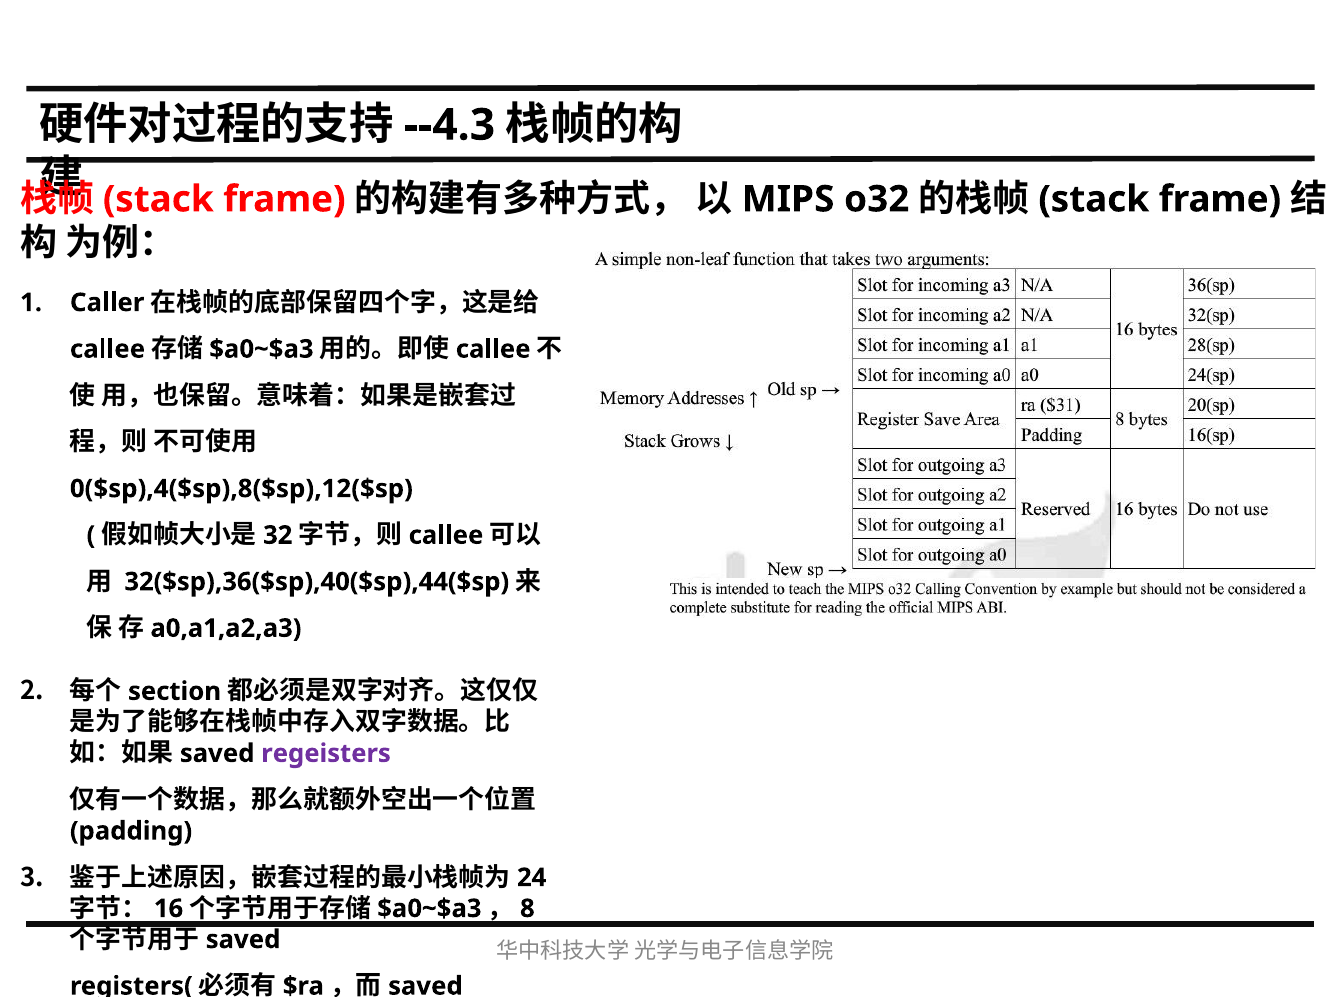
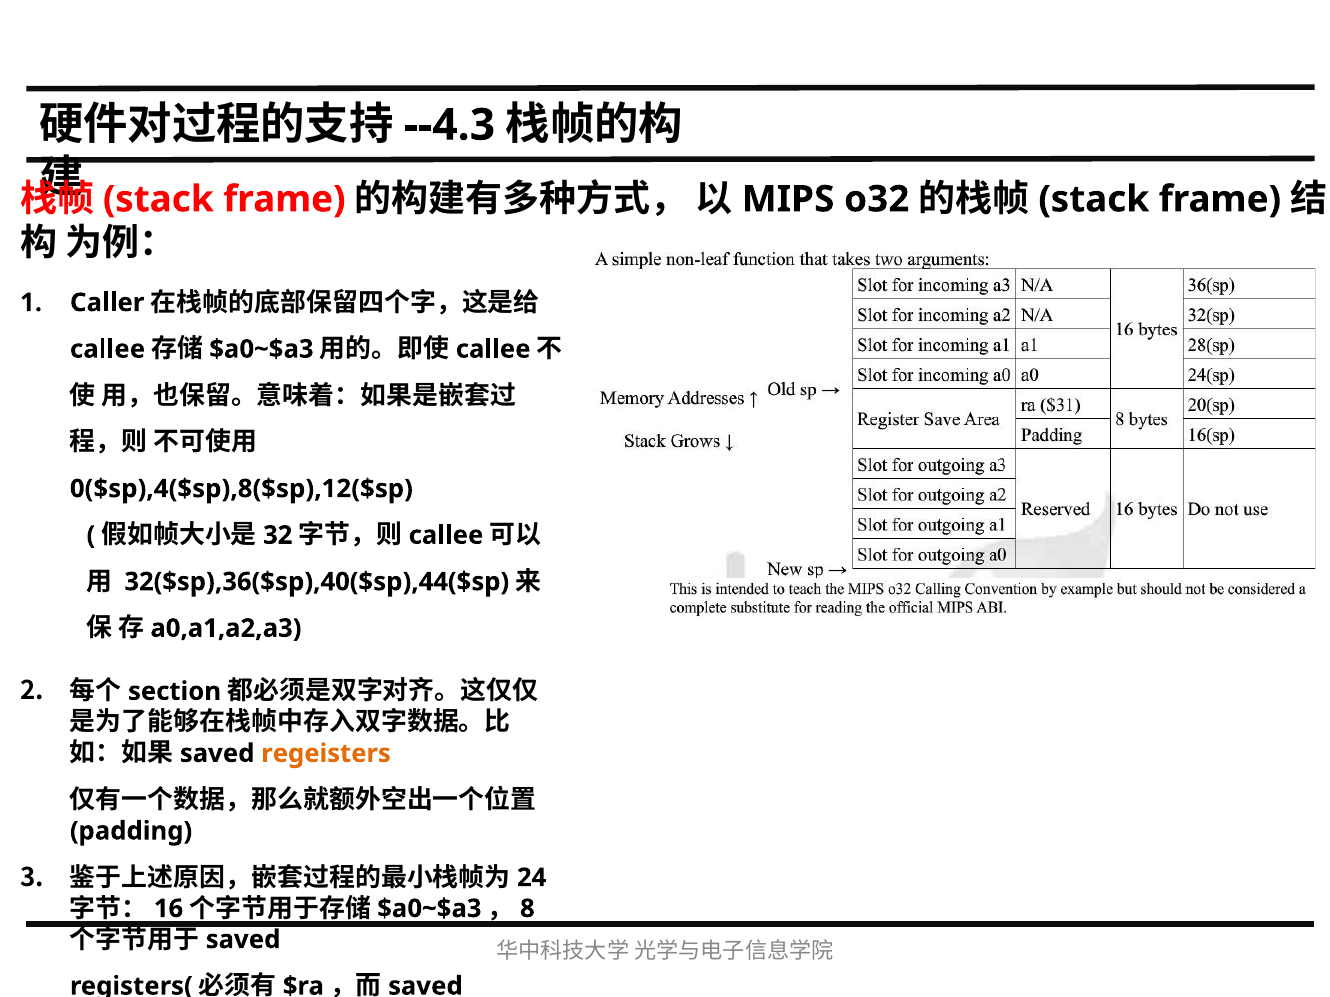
regeisters colour: purple -> orange
